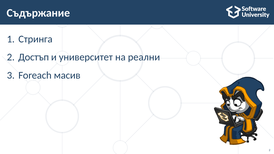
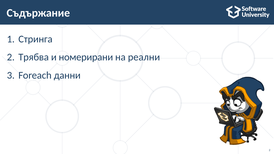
Достъп: Достъп -> Трябва
университет: университет -> номерирани
масив: масив -> данни
